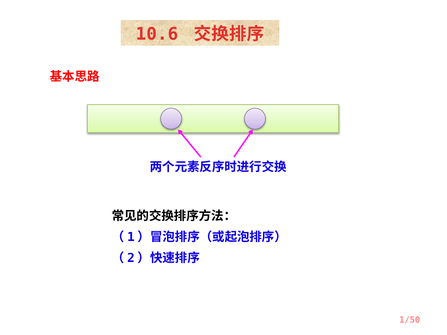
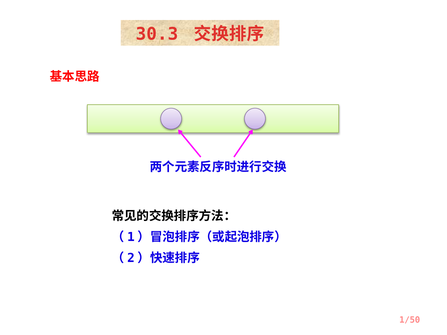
10.6: 10.6 -> 30.3
